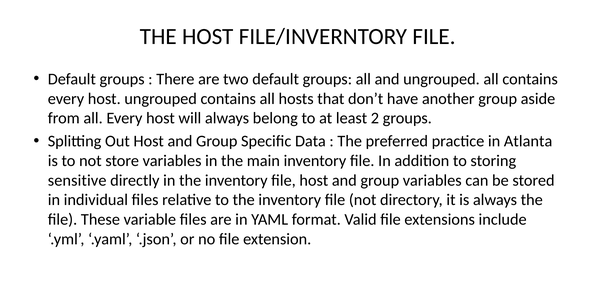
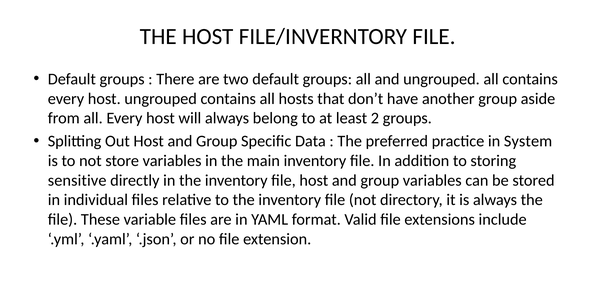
Atlanta: Atlanta -> System
